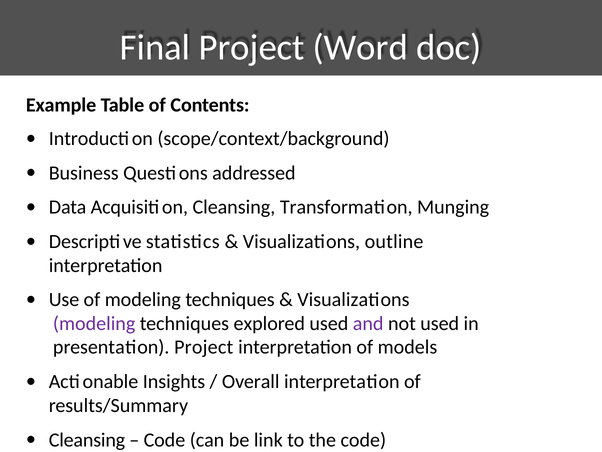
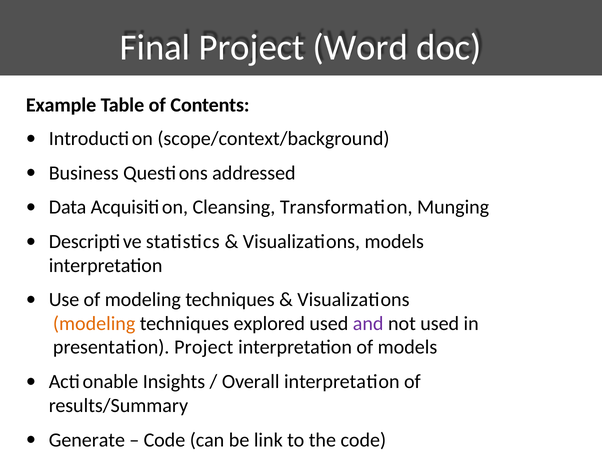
Visualizations outline: outline -> models
modeling at (94, 323) colour: purple -> orange
Cleansing at (87, 440): Cleansing -> Generate
